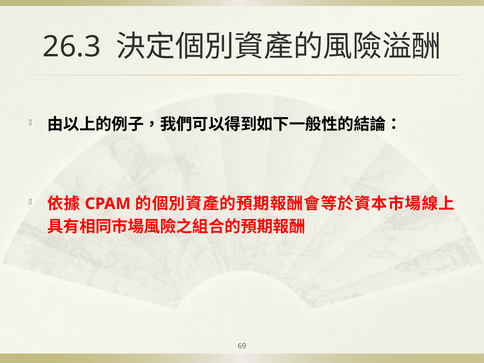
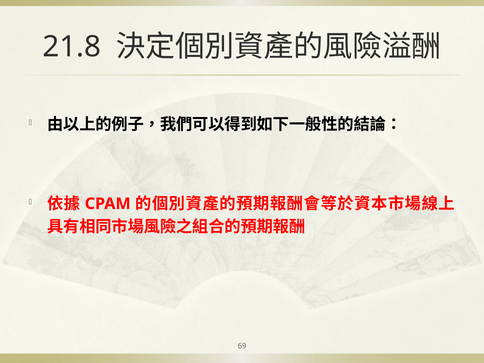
26.3: 26.3 -> 21.8
